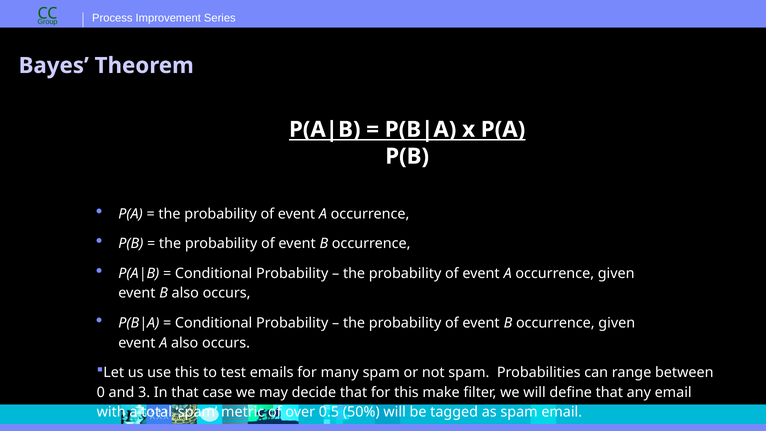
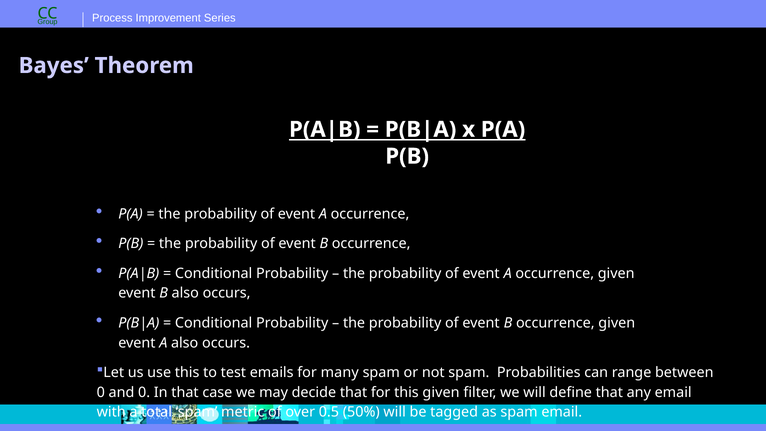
and 3: 3 -> 0
this make: make -> given
